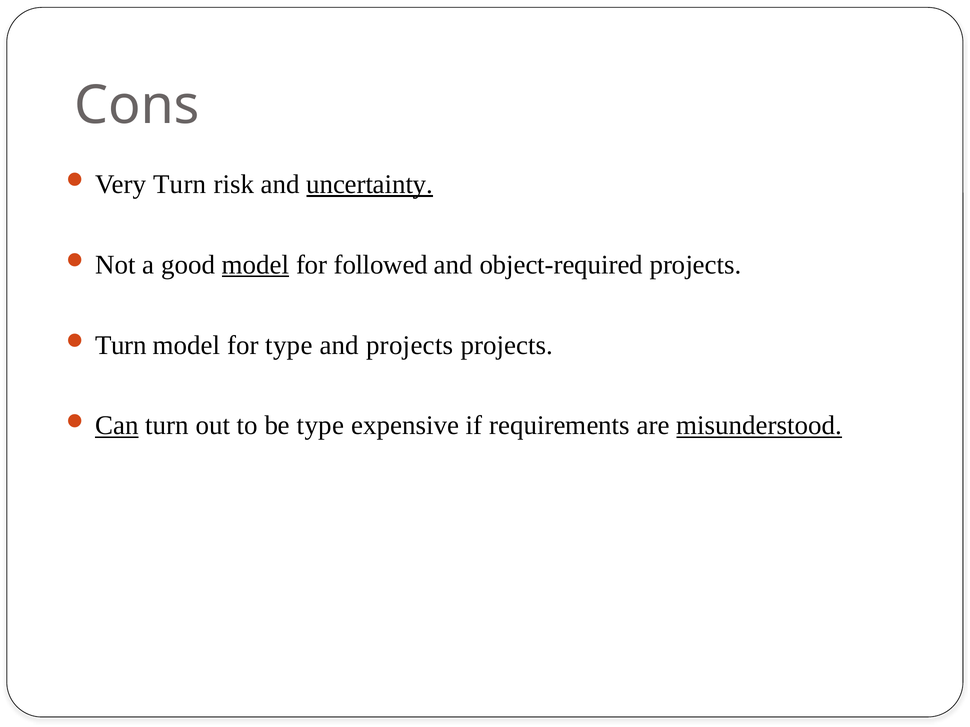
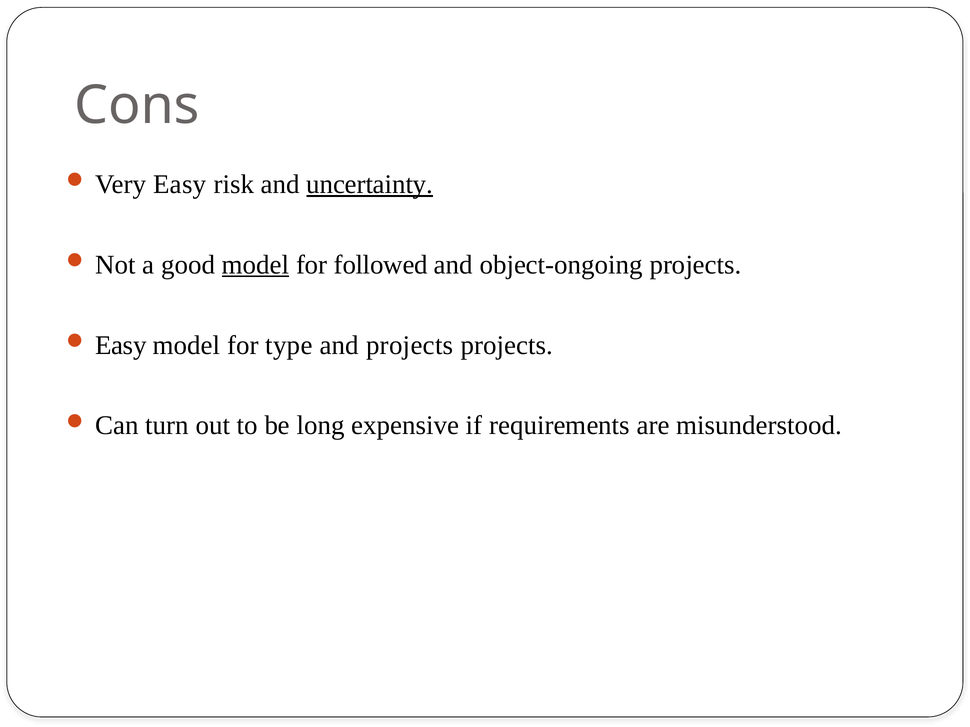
Very Turn: Turn -> Easy
object-required: object-required -> object-ongoing
Turn at (121, 345): Turn -> Easy
Can underline: present -> none
be type: type -> long
misunderstood underline: present -> none
